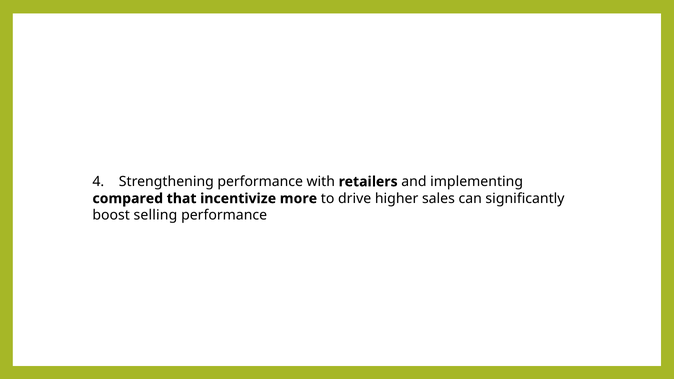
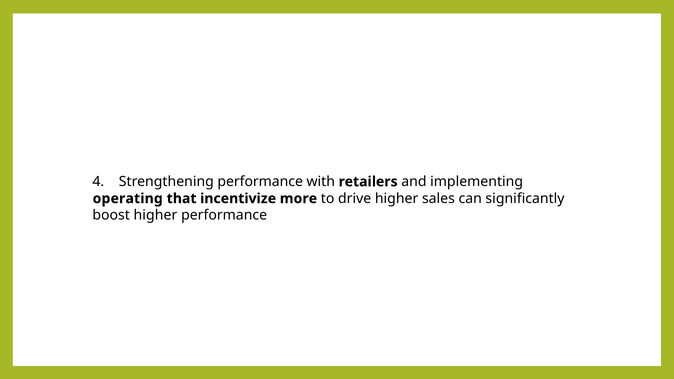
compared: compared -> operating
boost selling: selling -> higher
